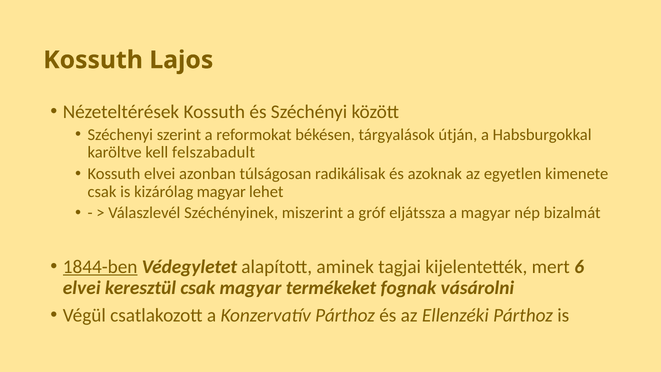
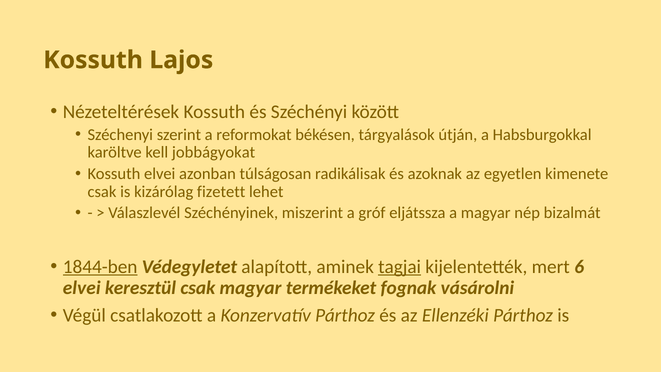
felszabadult: felszabadult -> jobbágyokat
kizárólag magyar: magyar -> fizetett
tagjai underline: none -> present
